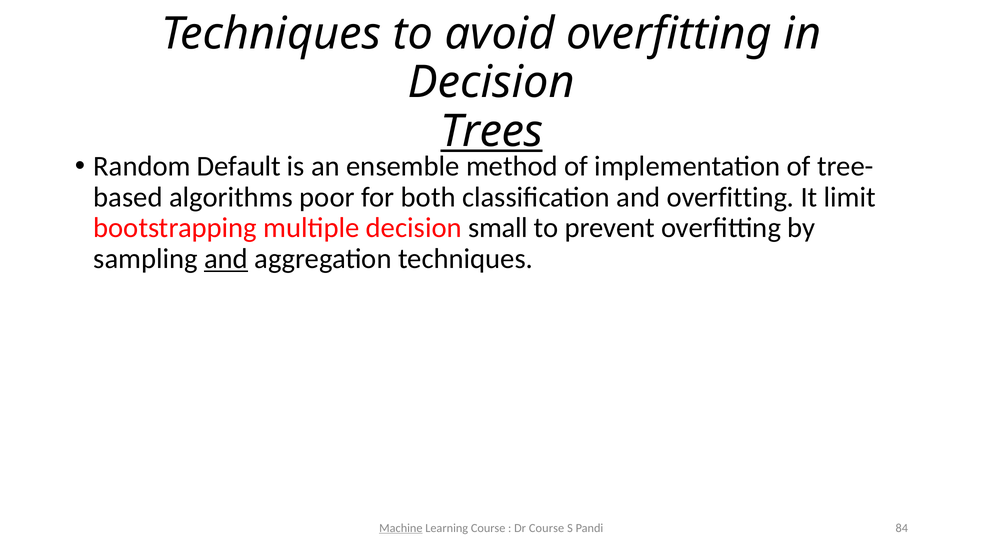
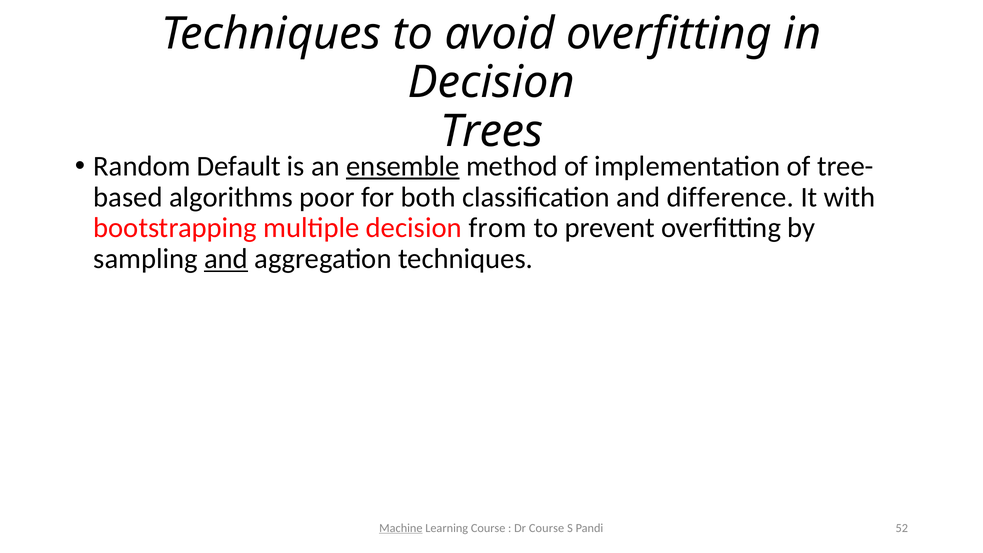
Trees underline: present -> none
ensemble underline: none -> present
and overfitting: overfitting -> difference
limit: limit -> with
small: small -> from
84: 84 -> 52
